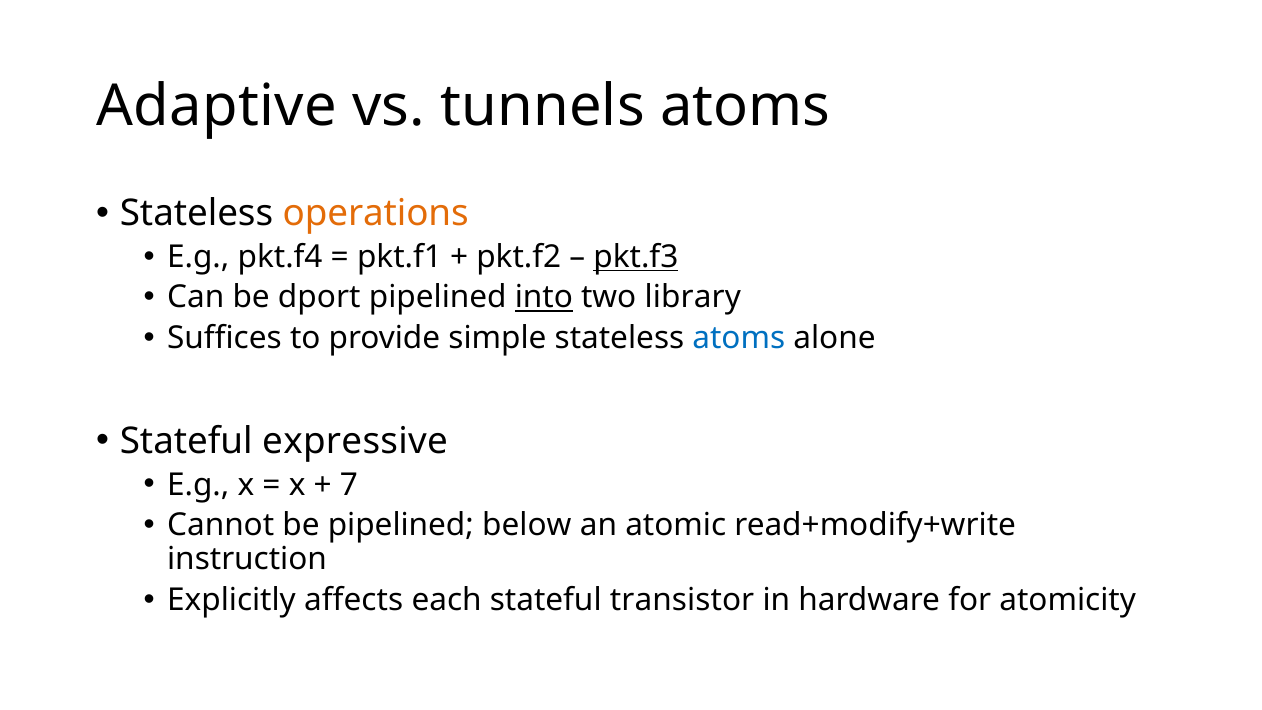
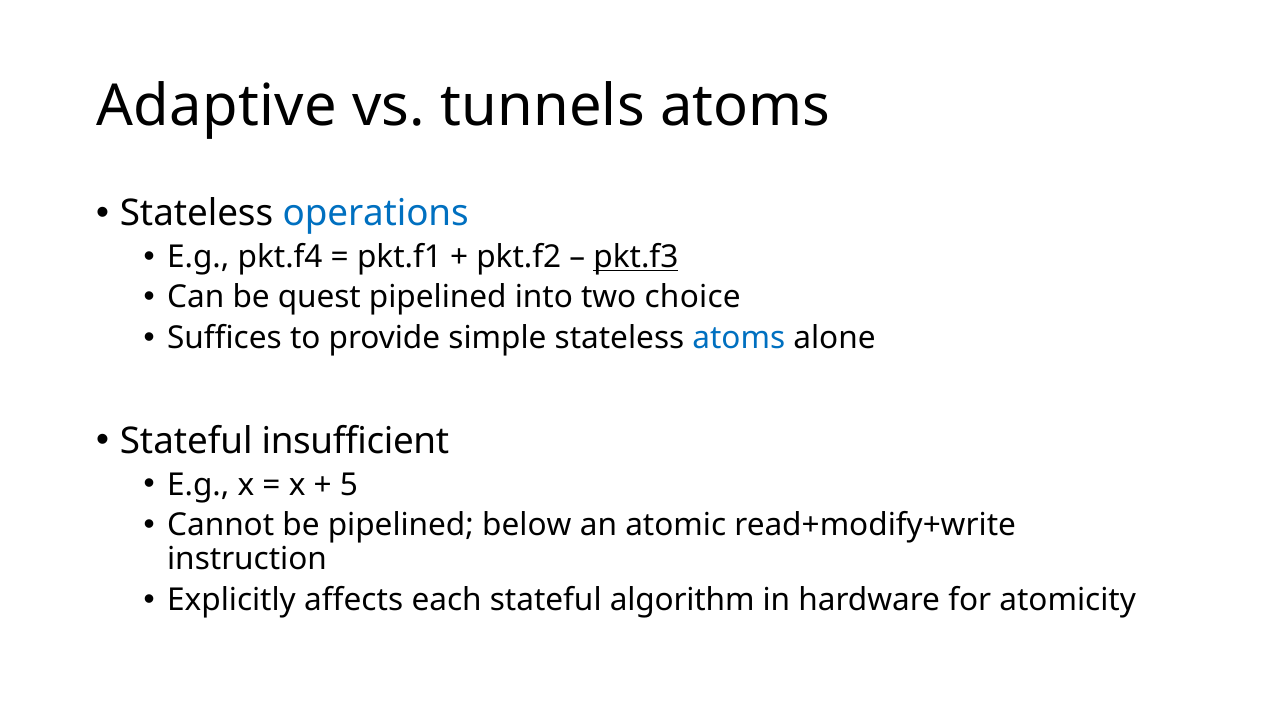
operations colour: orange -> blue
dport: dport -> quest
into underline: present -> none
library: library -> choice
expressive: expressive -> insufficient
7: 7 -> 5
transistor: transistor -> algorithm
